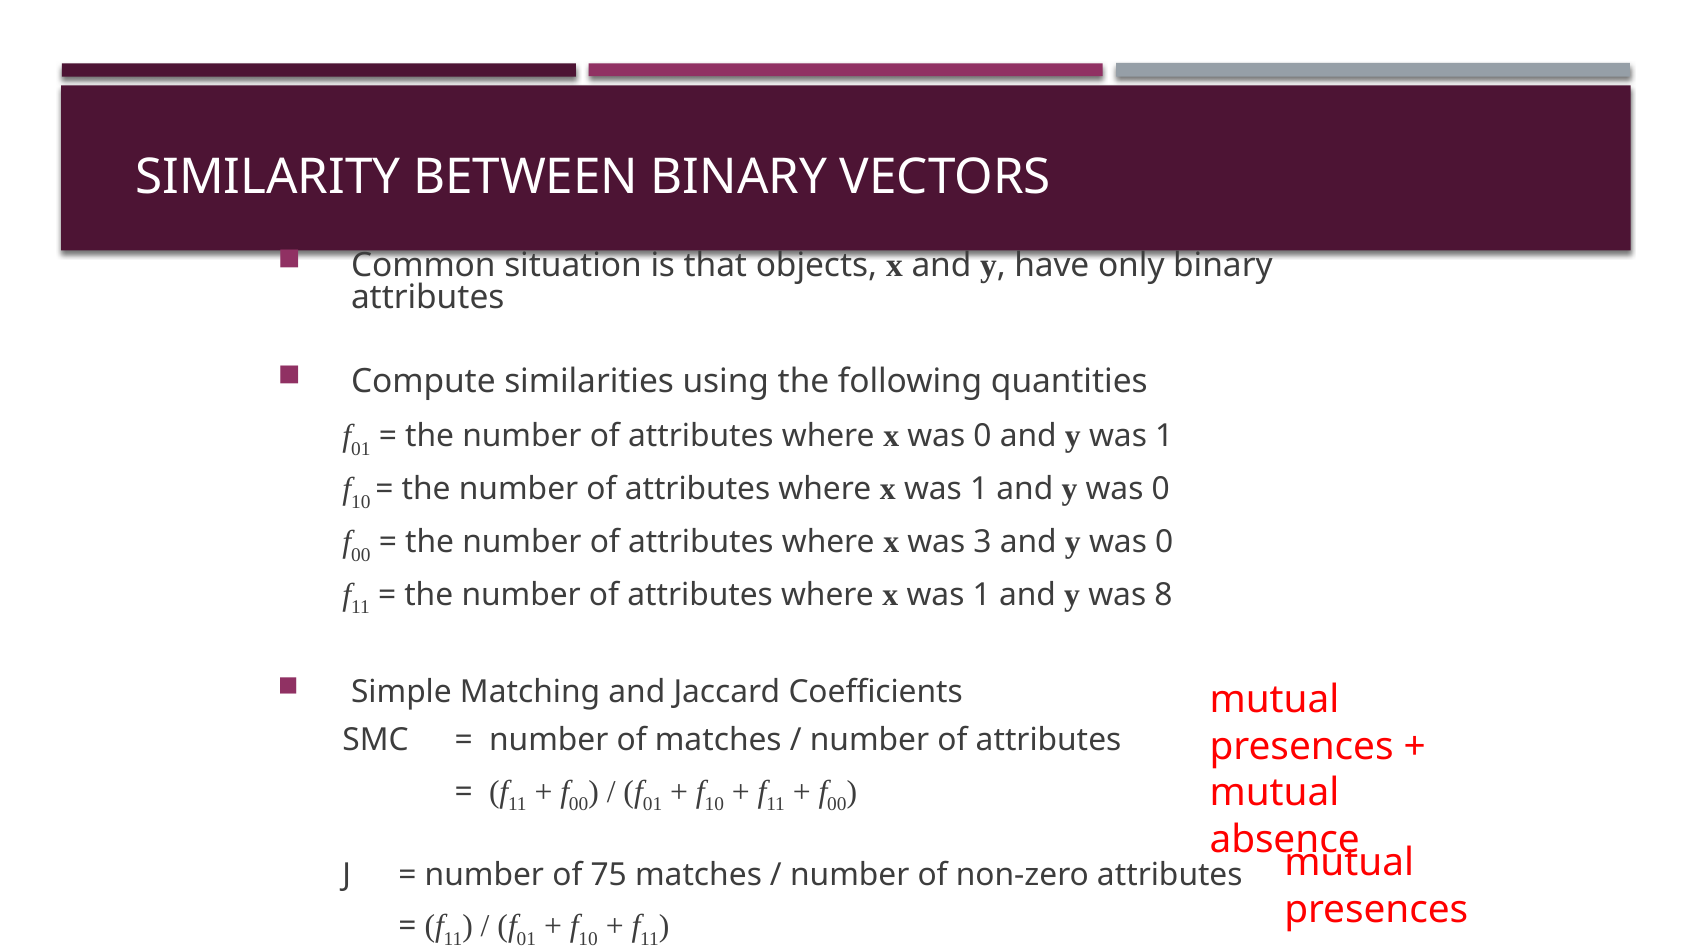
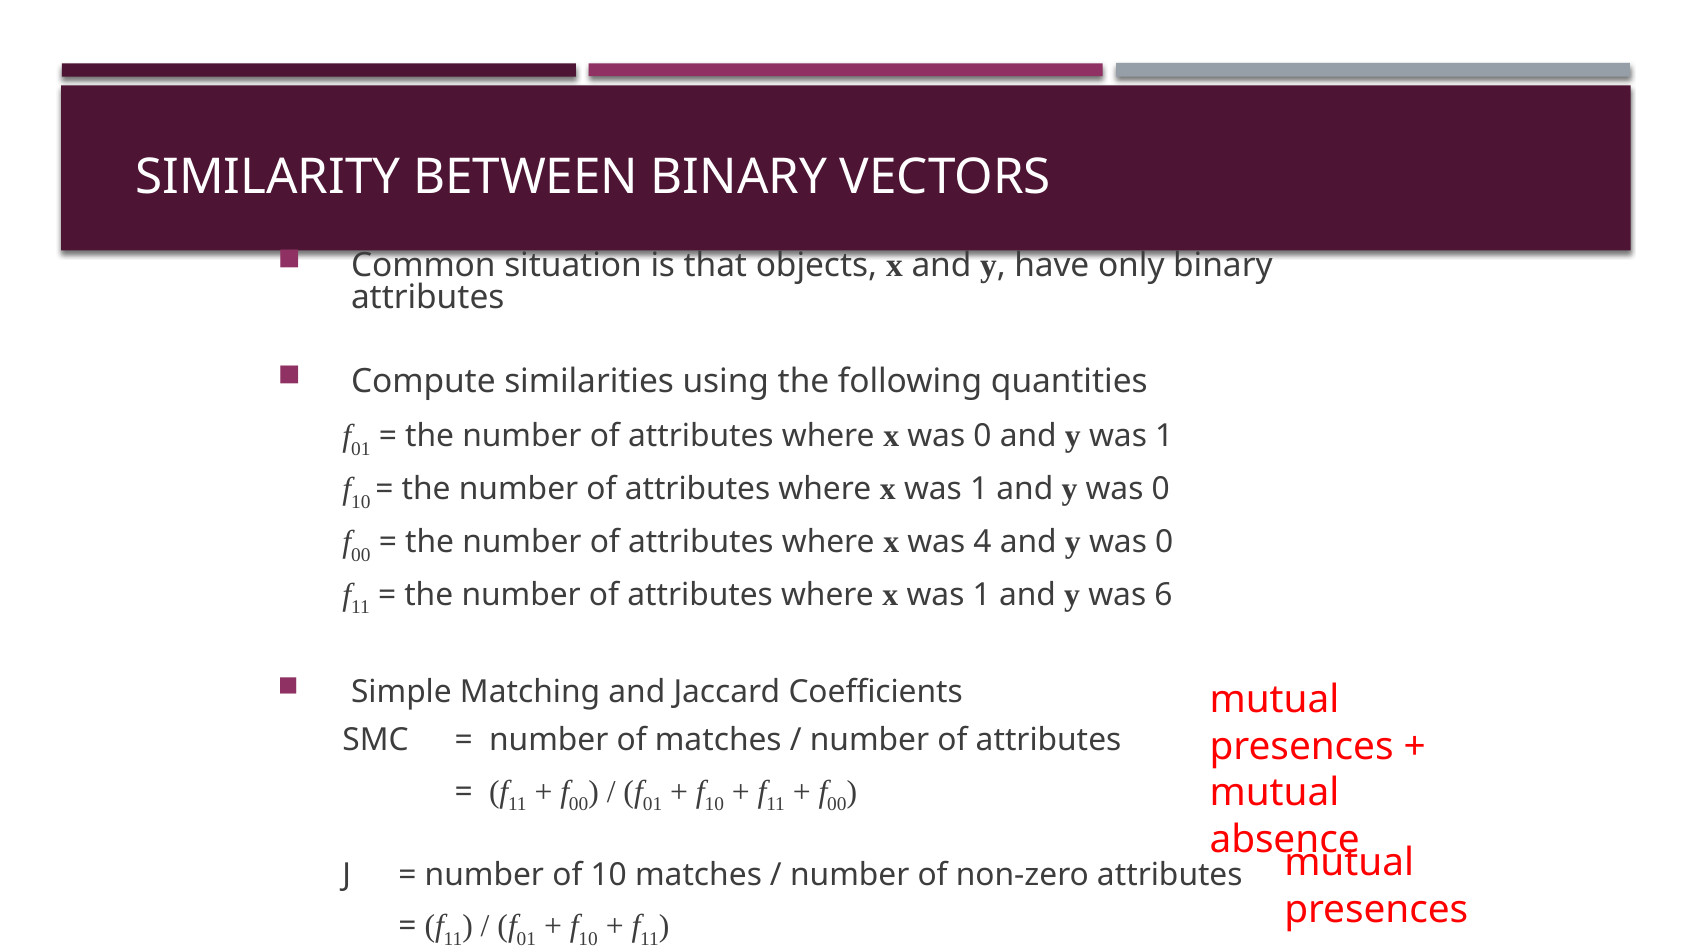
3: 3 -> 4
8: 8 -> 6
of 75: 75 -> 10
